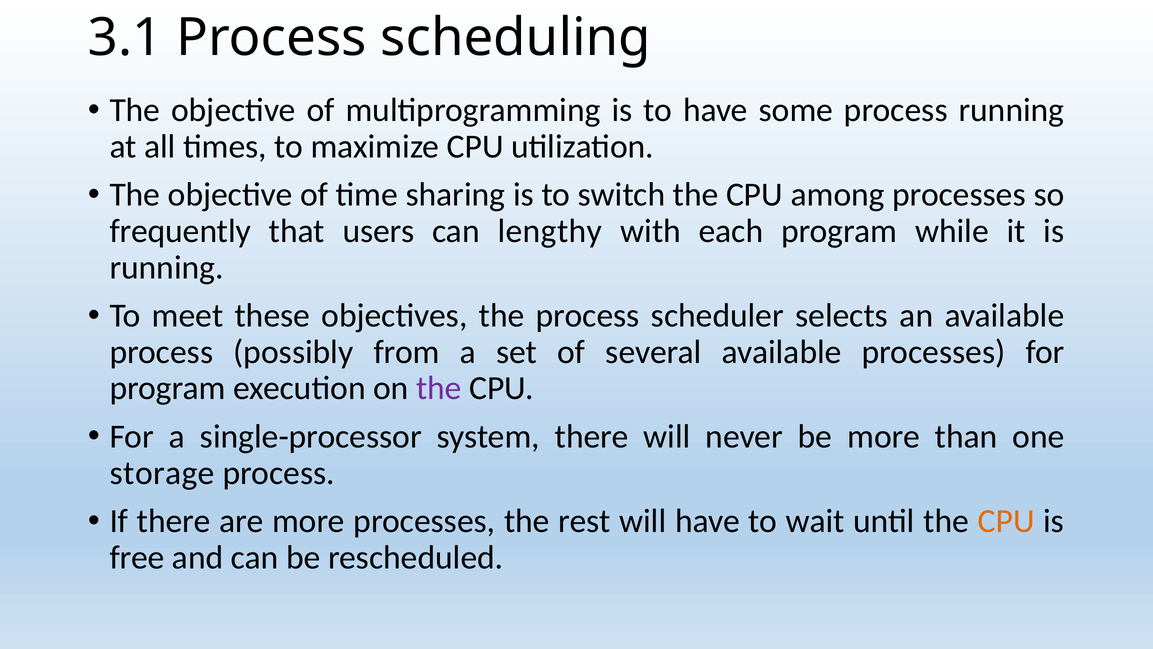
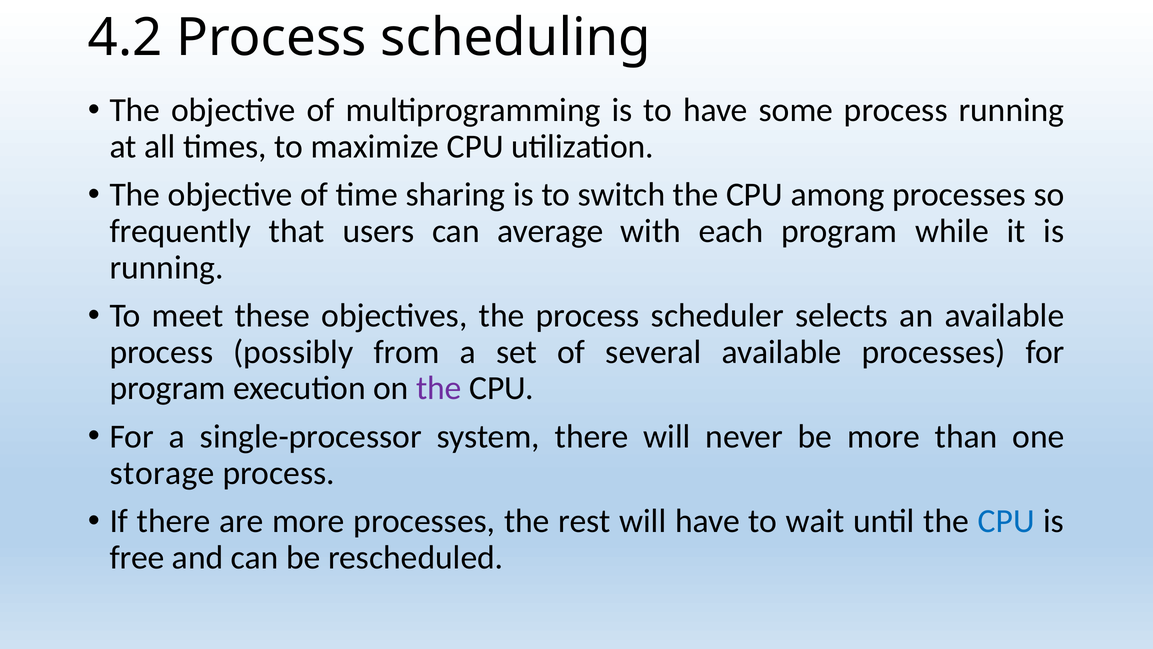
3.1: 3.1 -> 4.2
lengthy: lengthy -> average
CPU at (1006, 521) colour: orange -> blue
